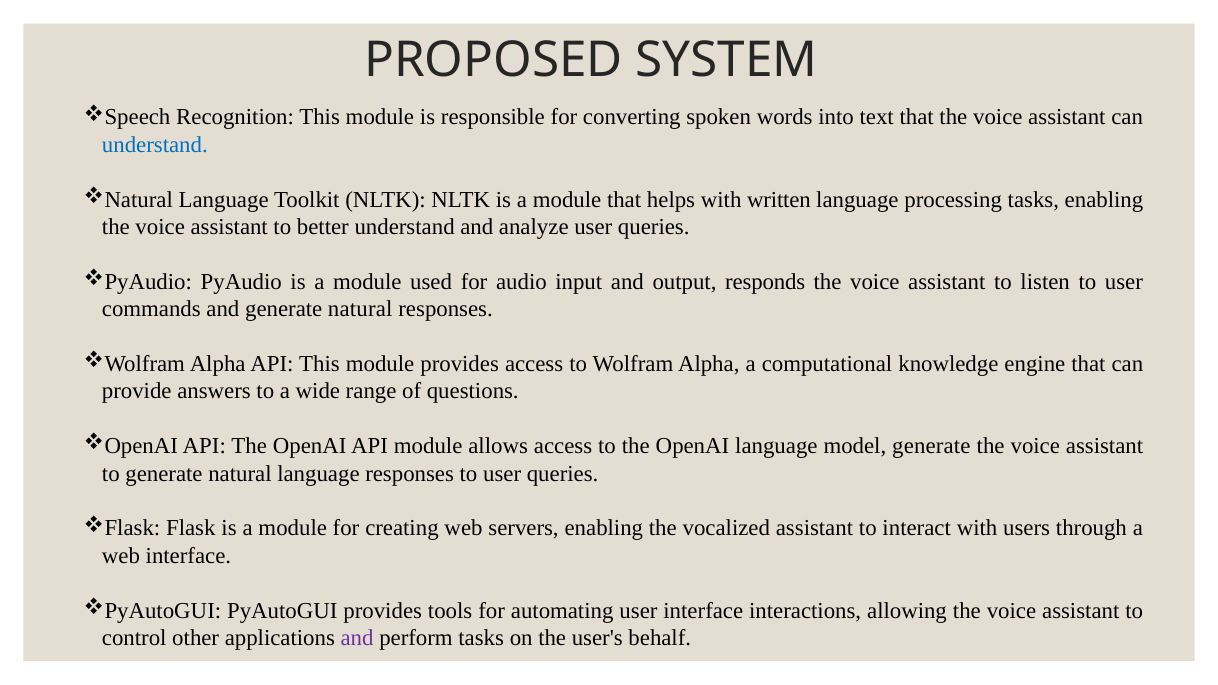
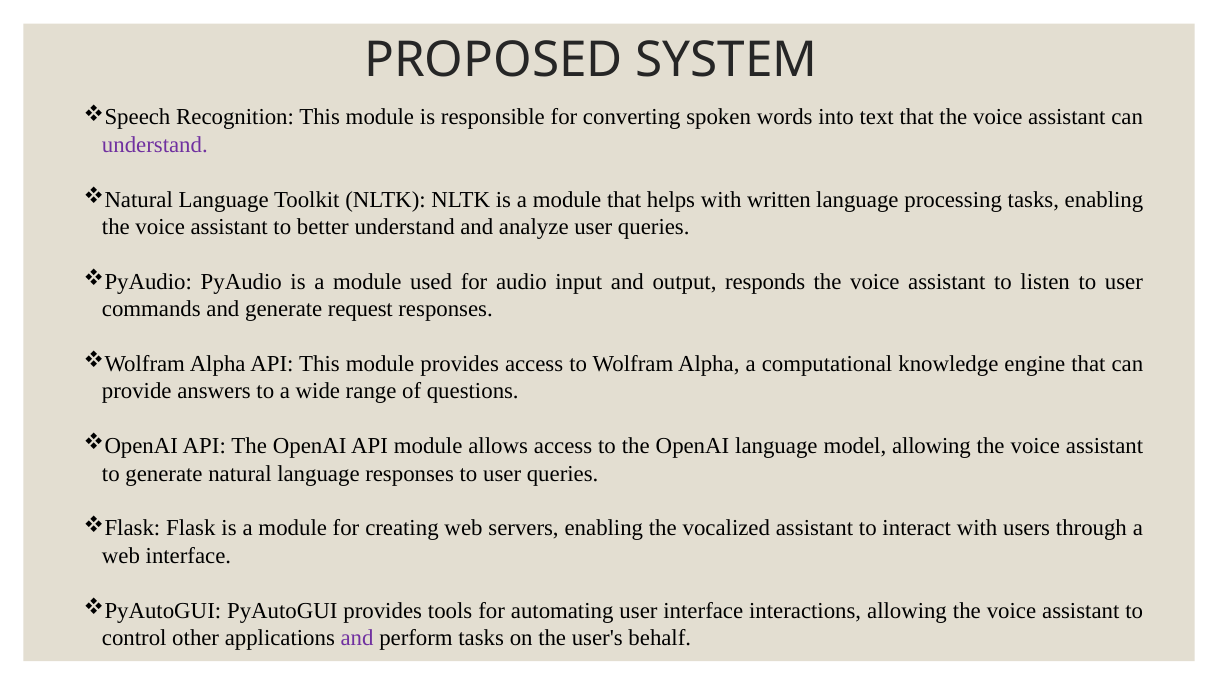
understand at (155, 145) colour: blue -> purple
and generate natural: natural -> request
model generate: generate -> allowing
